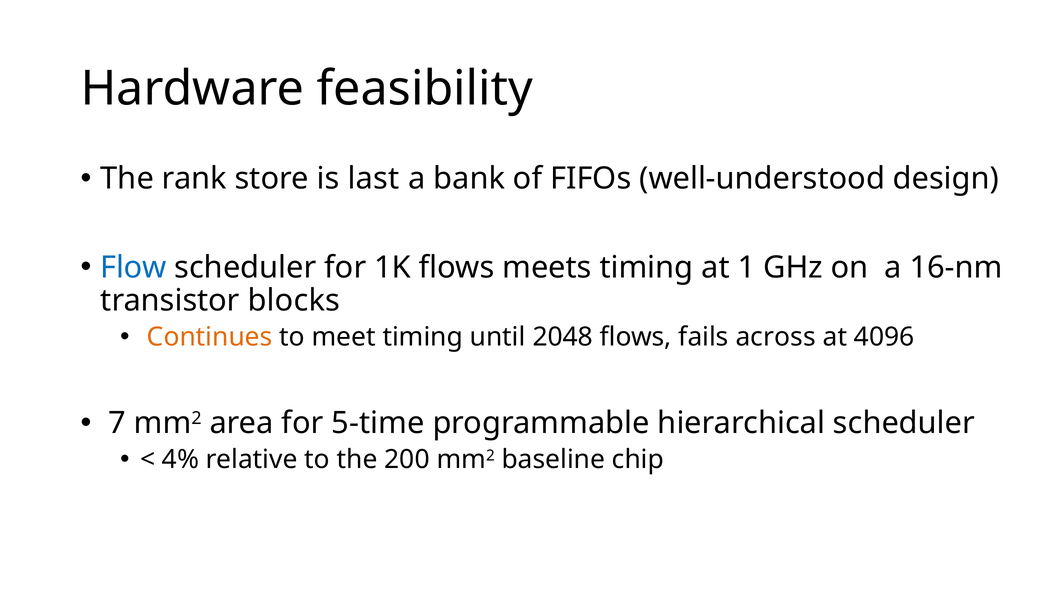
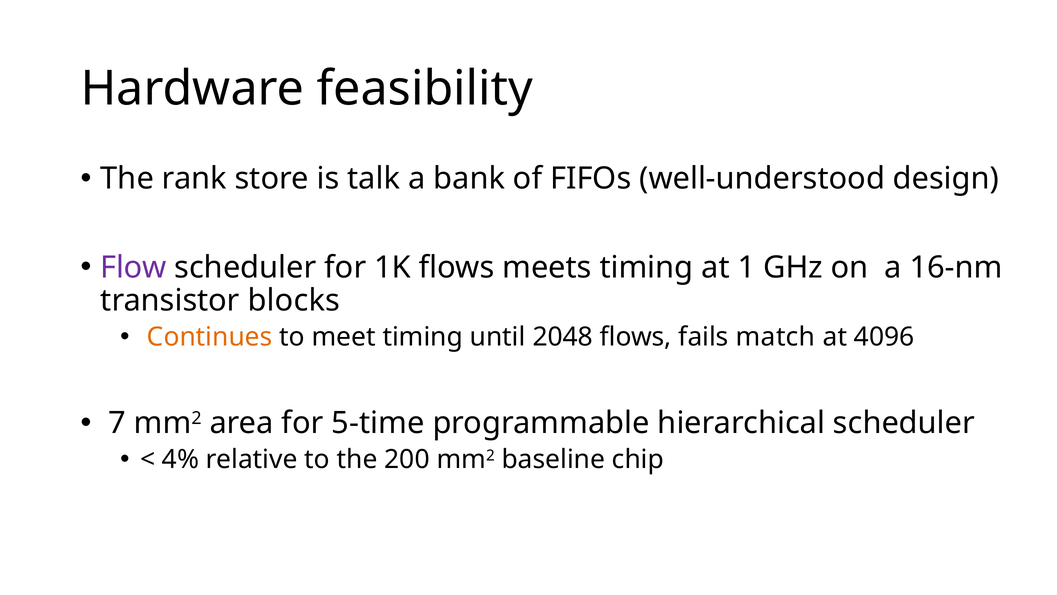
last: last -> talk
Flow colour: blue -> purple
across: across -> match
